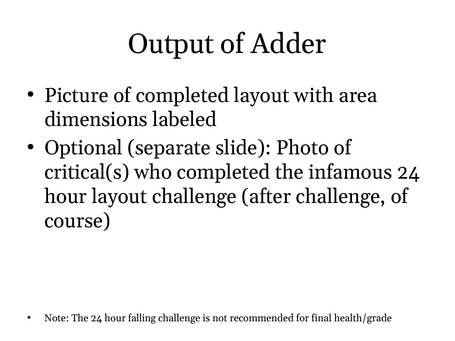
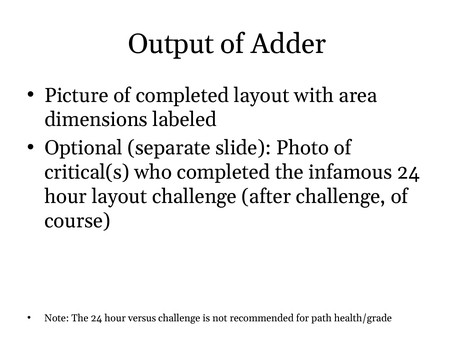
falling: falling -> versus
final: final -> path
